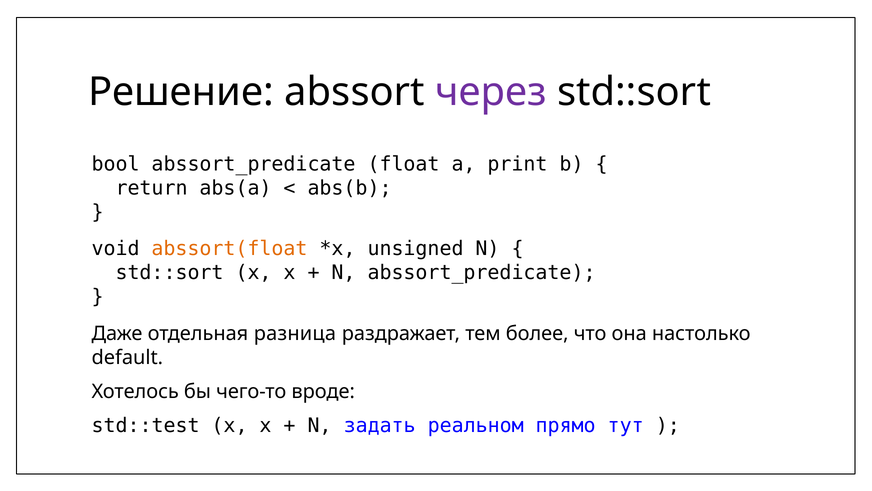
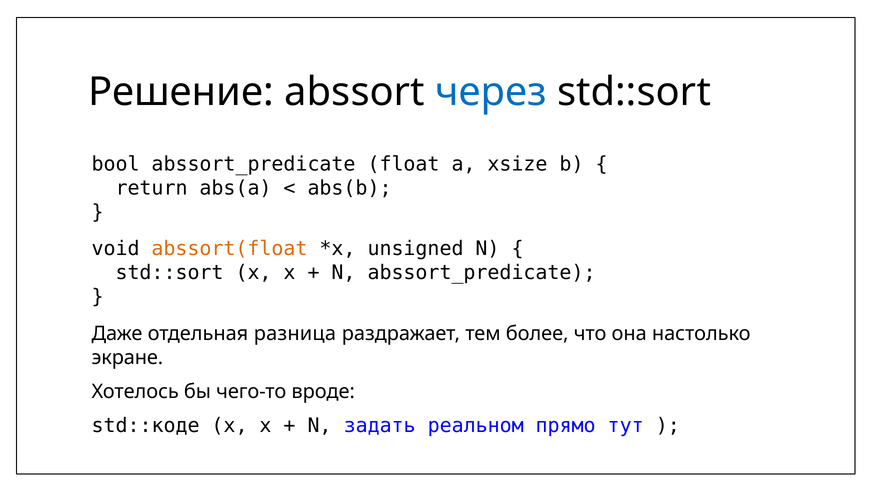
через colour: purple -> blue
print: print -> xsize
default: default -> экране
std::test: std::test -> std::коде
